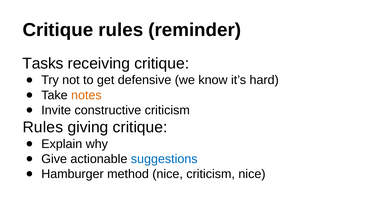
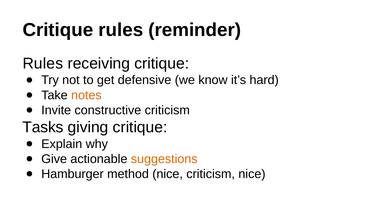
Tasks at (43, 63): Tasks -> Rules
Rules at (43, 127): Rules -> Tasks
suggestions colour: blue -> orange
